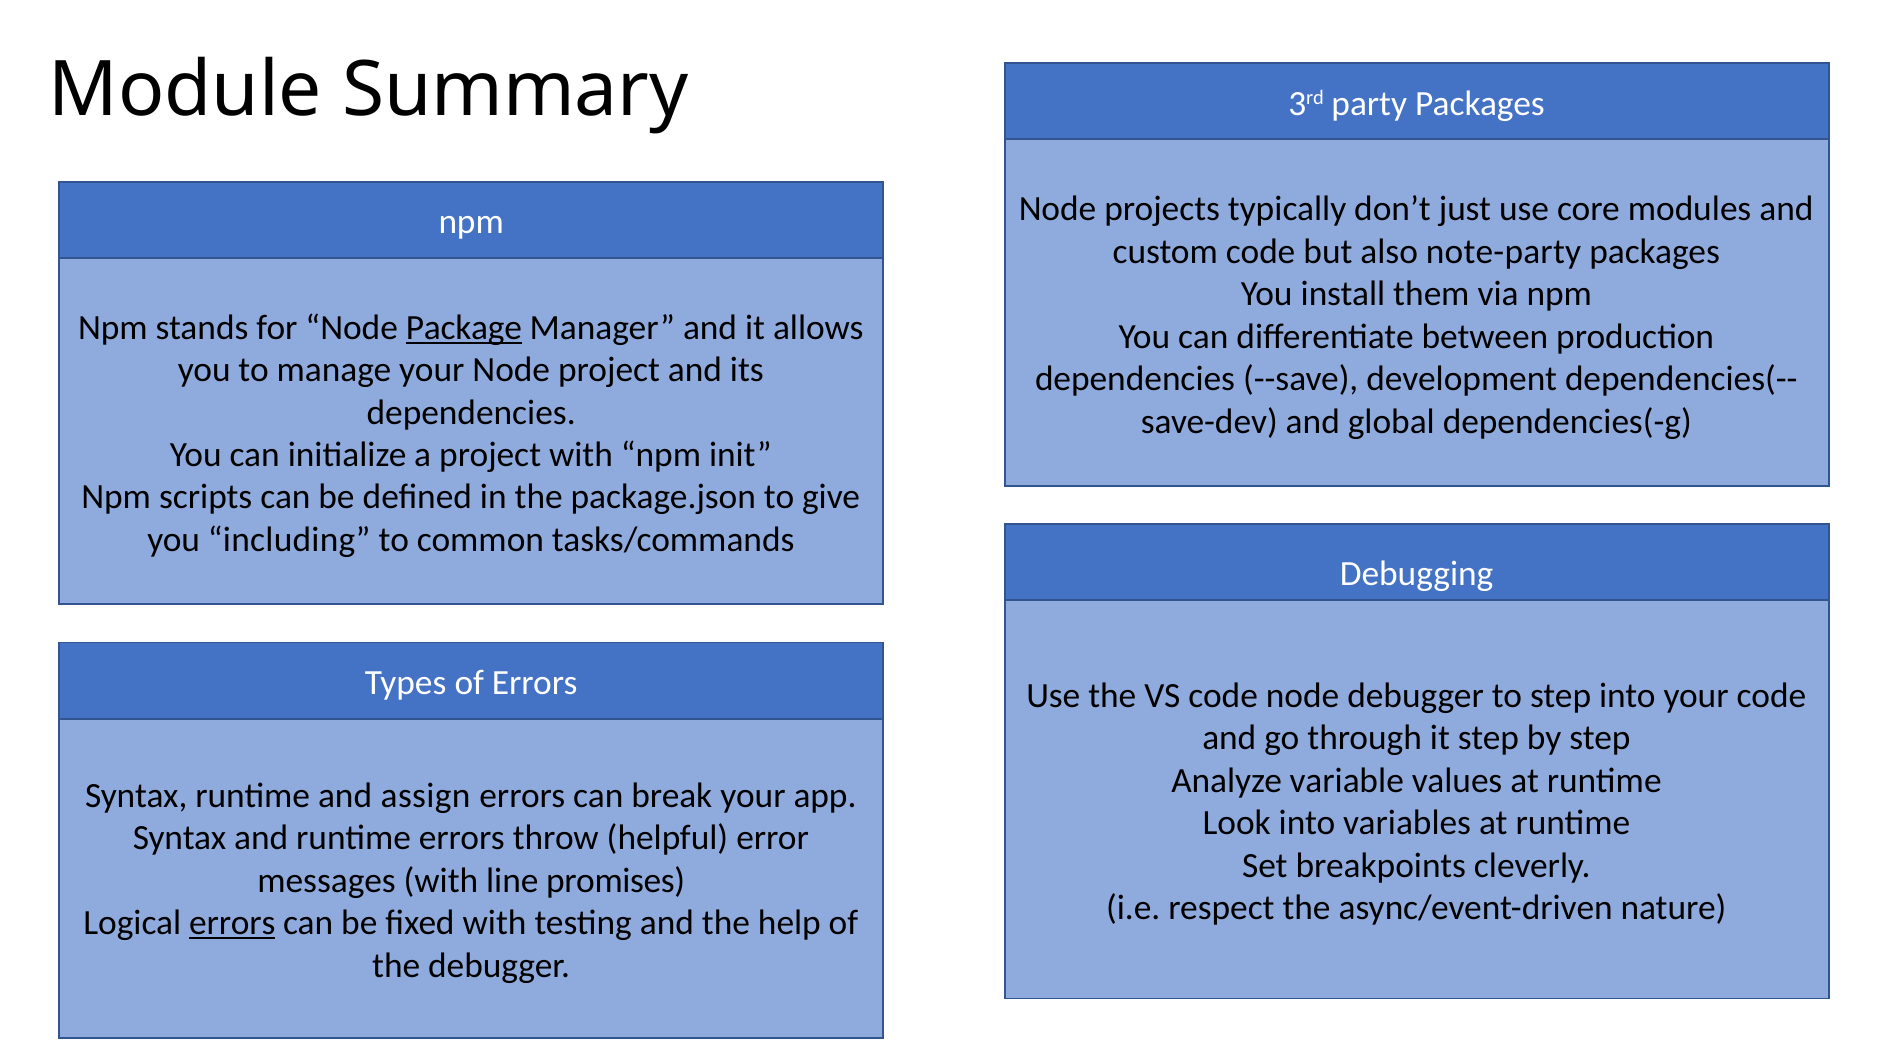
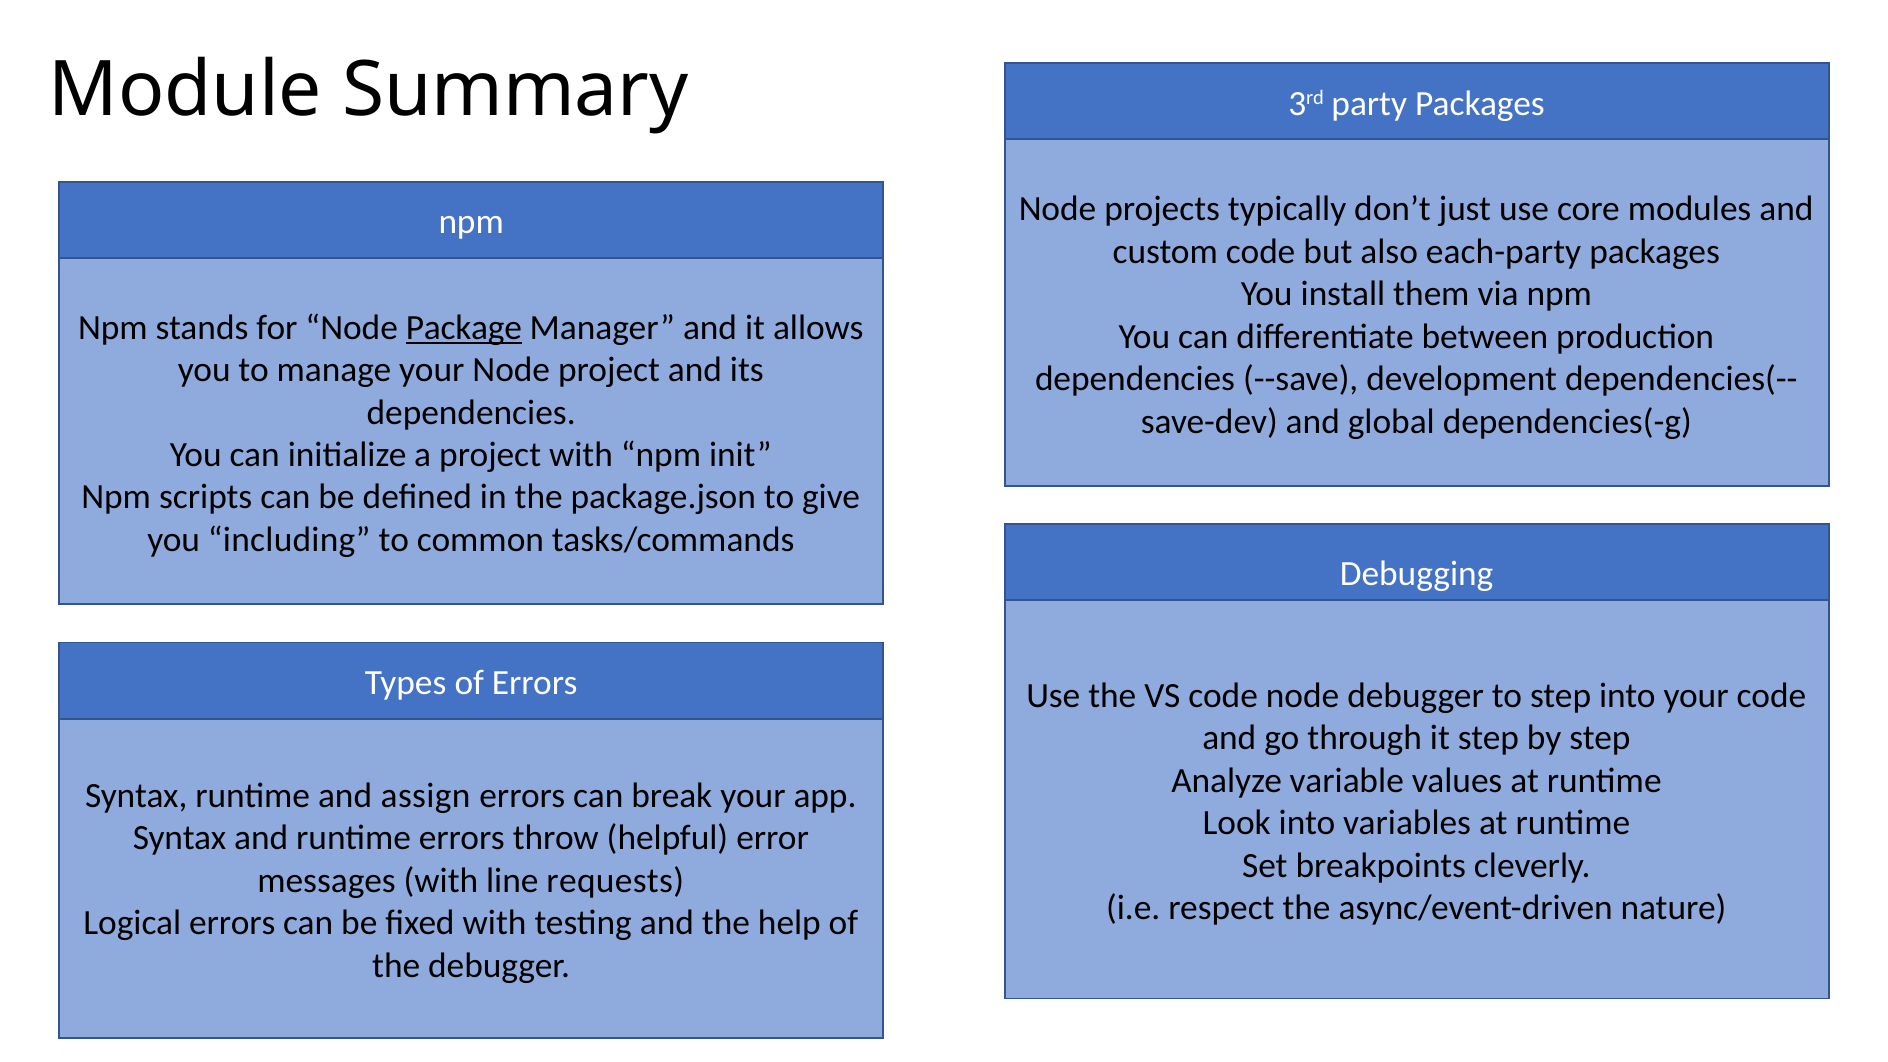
note-party: note-party -> each-party
promises: promises -> requests
errors at (232, 923) underline: present -> none
